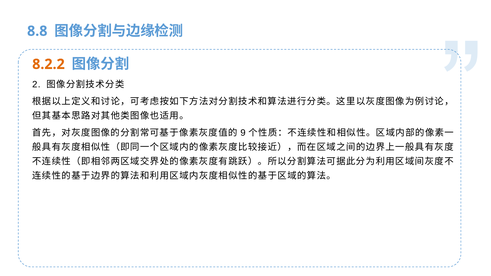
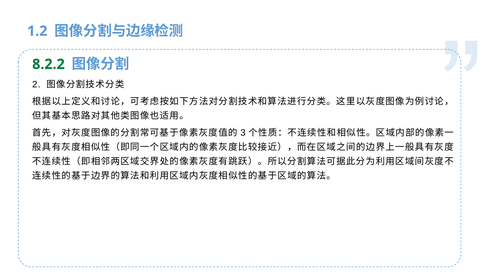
8.8: 8.8 -> 1.2
8.2.2 colour: orange -> green
9: 9 -> 3
